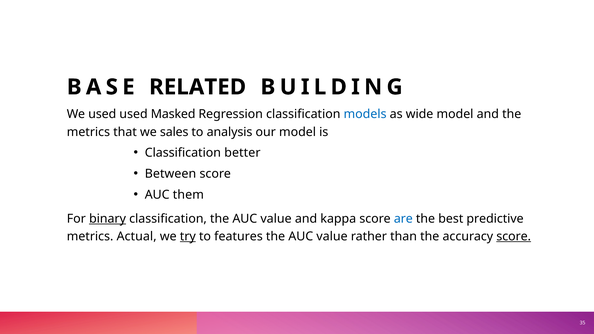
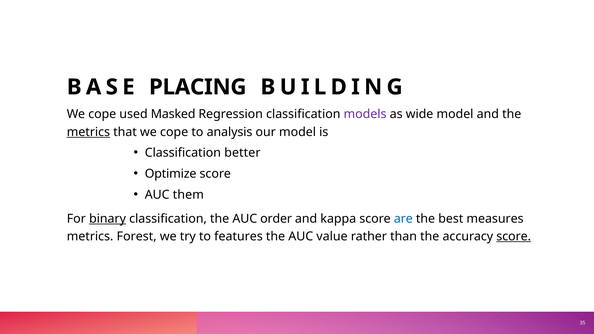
RELATED: RELATED -> PLACING
used at (102, 114): used -> cope
models colour: blue -> purple
metrics at (88, 132) underline: none -> present
that we sales: sales -> cope
Between: Between -> Optimize
classification the AUC value: value -> order
predictive: predictive -> measures
Actual: Actual -> Forest
try underline: present -> none
